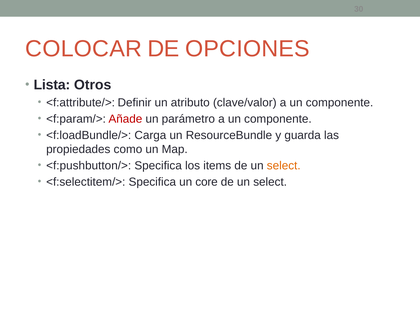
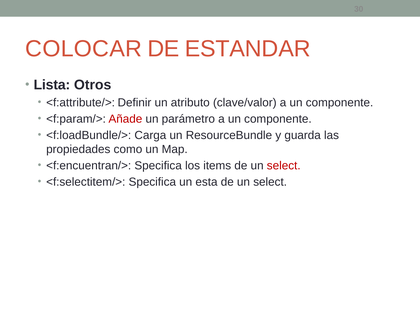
OPCIONES: OPCIONES -> ESTANDAR
<f:pushbutton/>: <f:pushbutton/> -> <f:encuentran/>
select at (284, 166) colour: orange -> red
core: core -> esta
